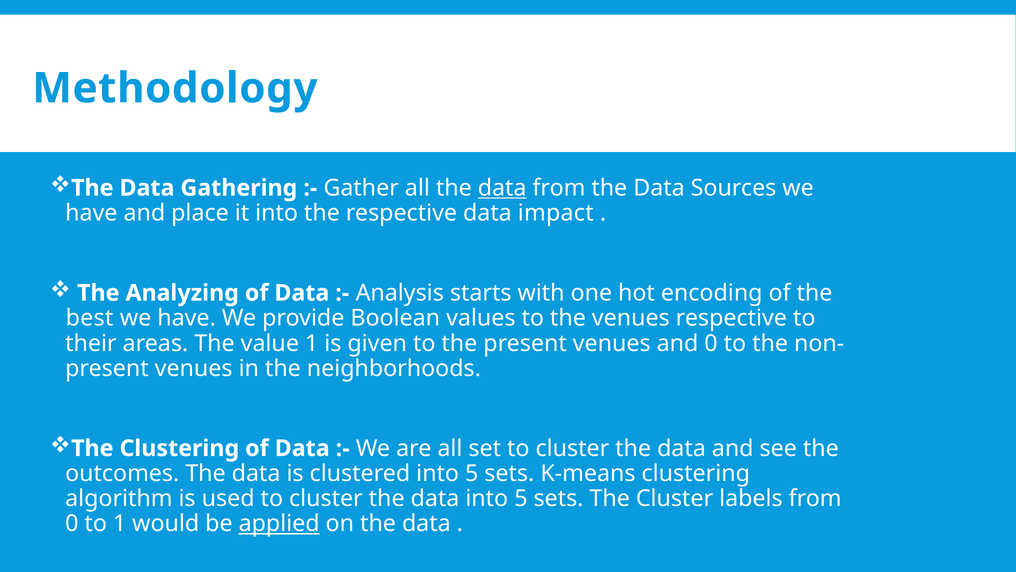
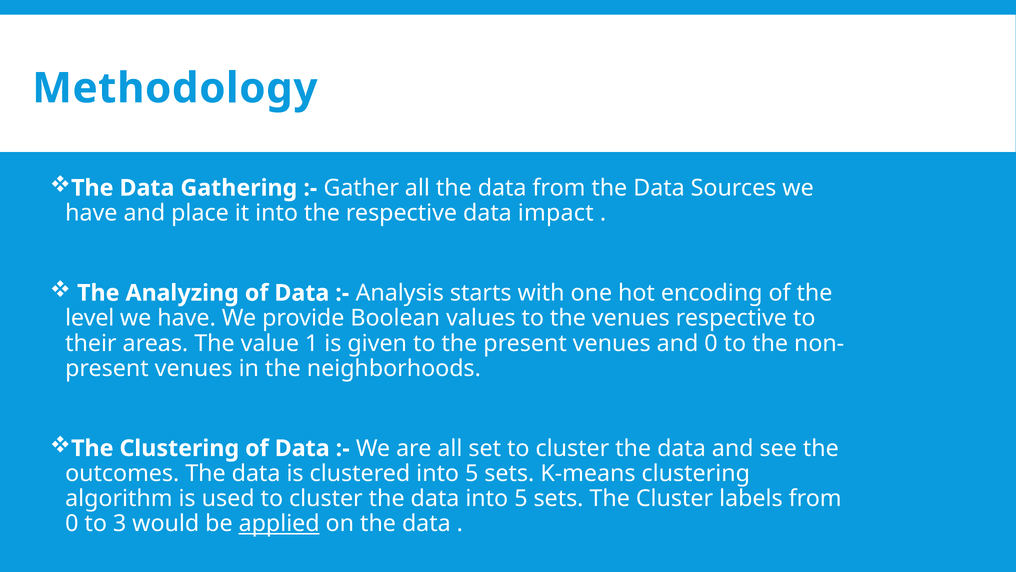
data at (502, 188) underline: present -> none
best: best -> level
to 1: 1 -> 3
